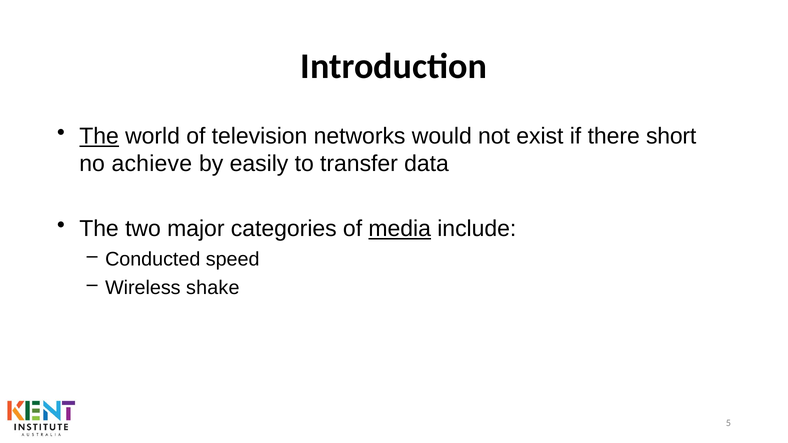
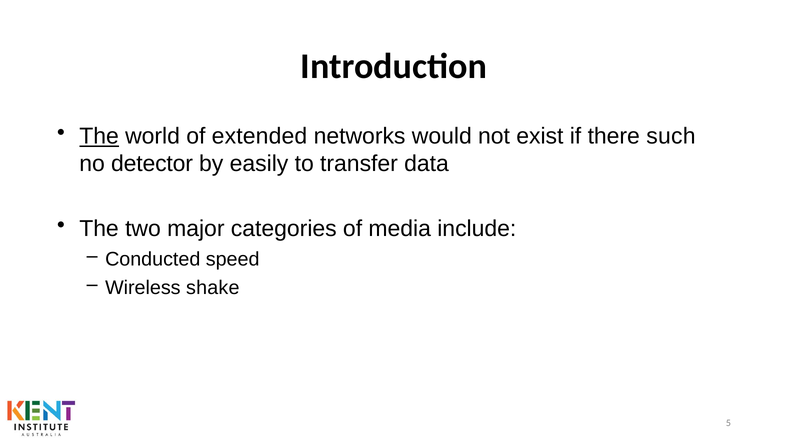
television: television -> extended
short: short -> such
achieve: achieve -> detector
media underline: present -> none
